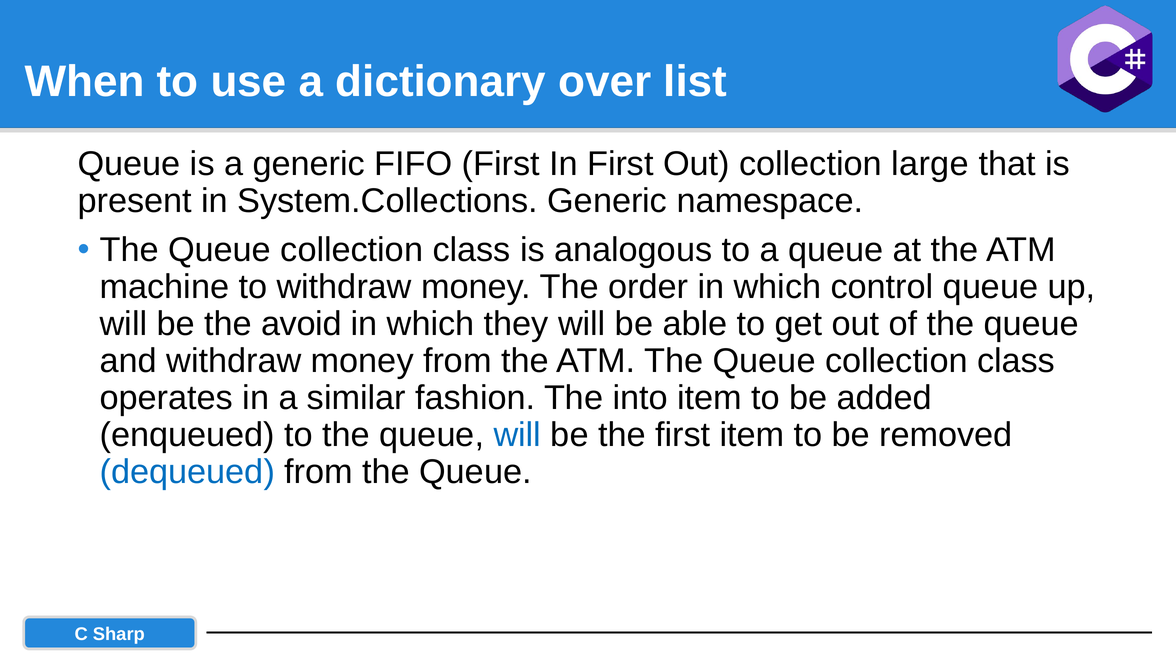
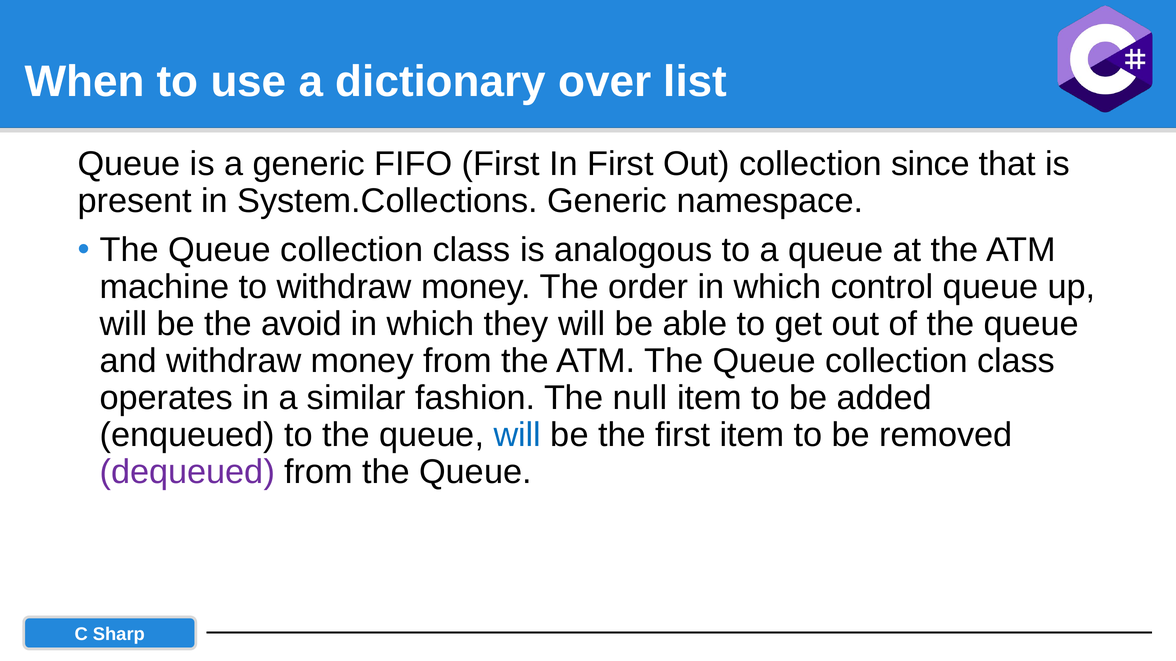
large: large -> since
into: into -> null
dequeued colour: blue -> purple
